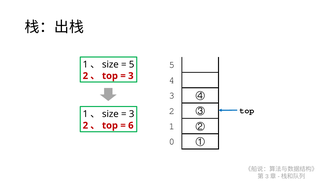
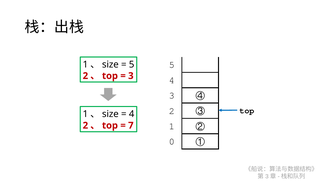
3 at (132, 114): 3 -> 4
6: 6 -> 7
